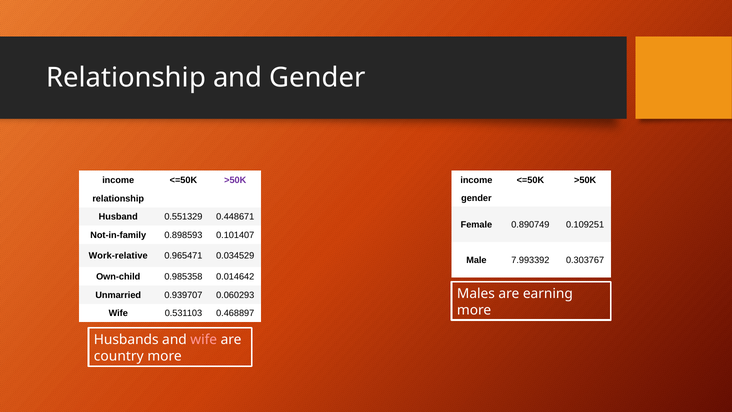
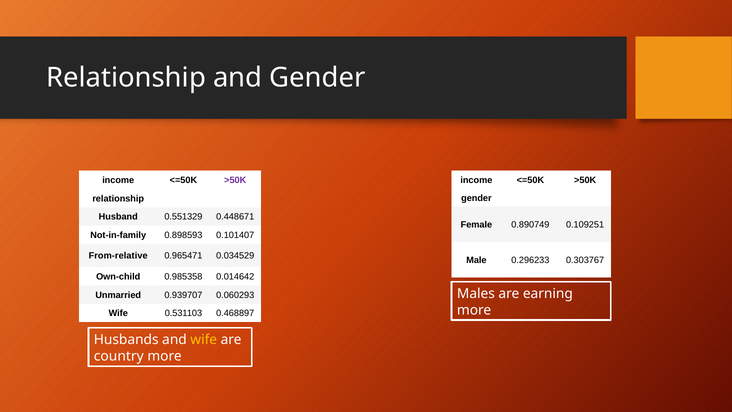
Work-relative: Work-relative -> From-relative
7.993392: 7.993392 -> 0.296233
wife at (204, 340) colour: pink -> yellow
